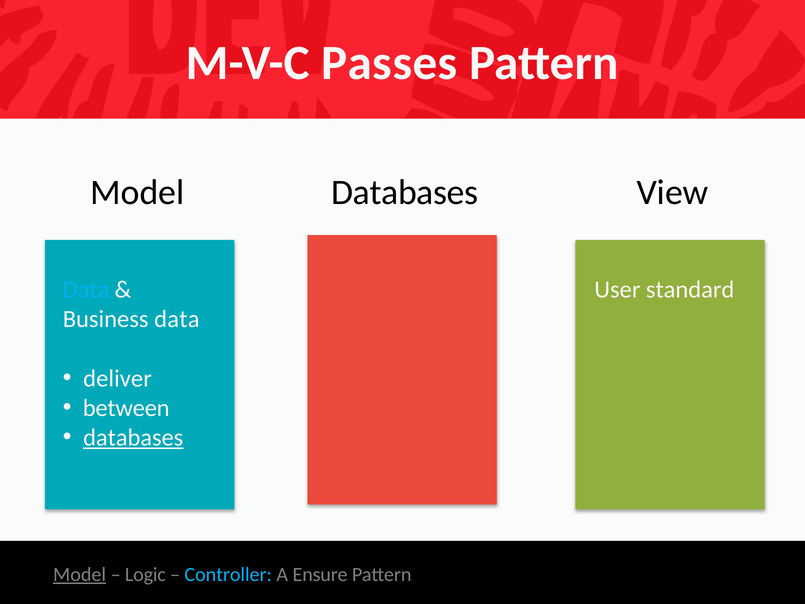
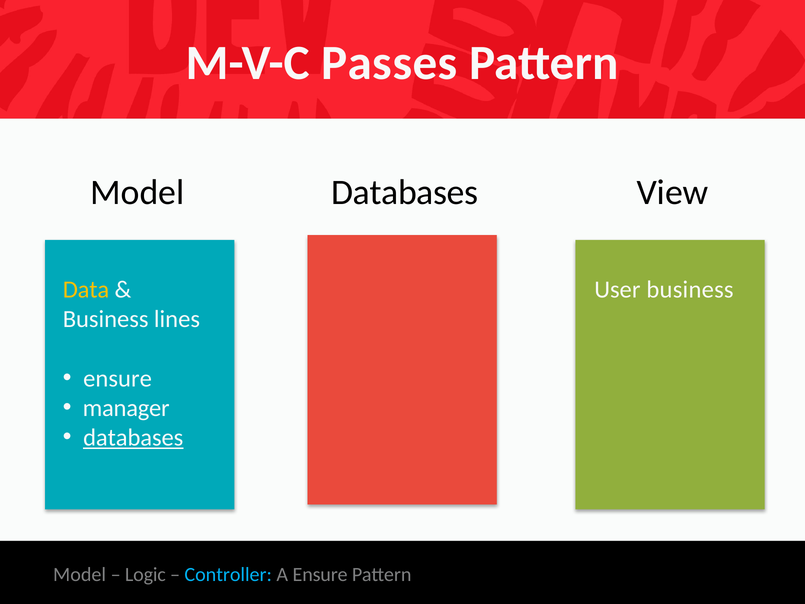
Data at (86, 290) colour: light blue -> yellow
User standard: standard -> business
Business data: data -> lines
deliver at (117, 378): deliver -> ensure
between: between -> manager
Model at (80, 574) underline: present -> none
